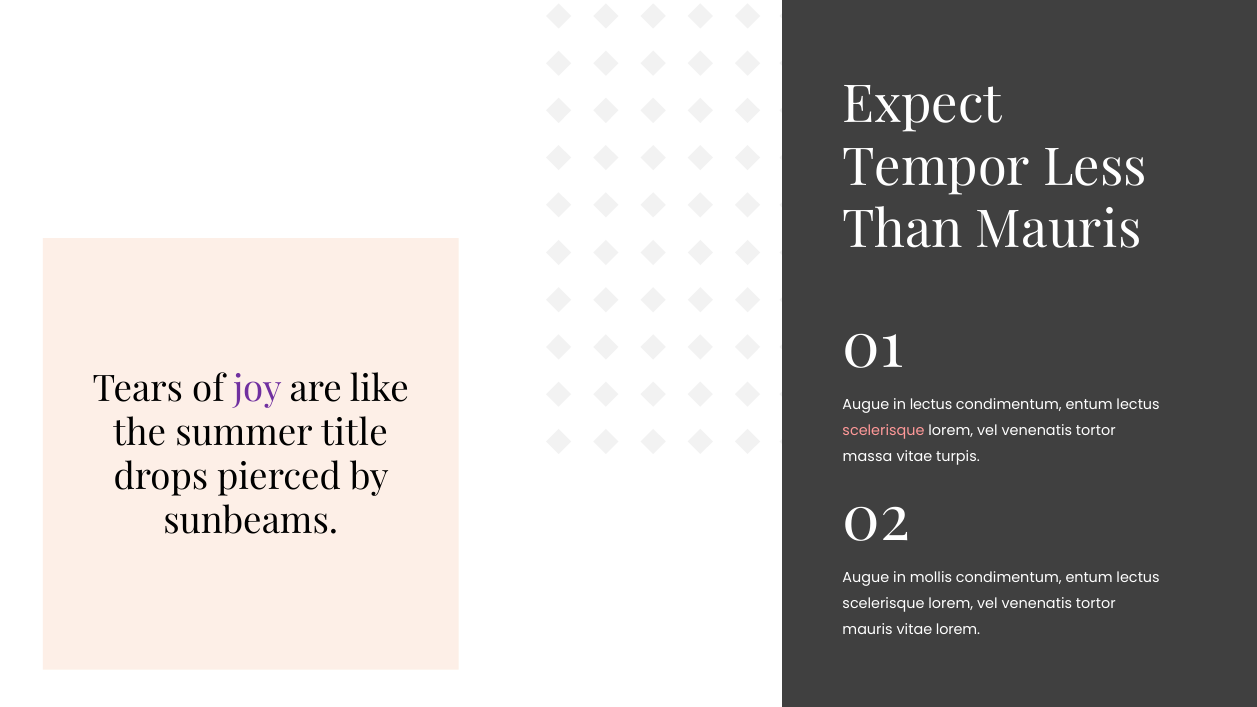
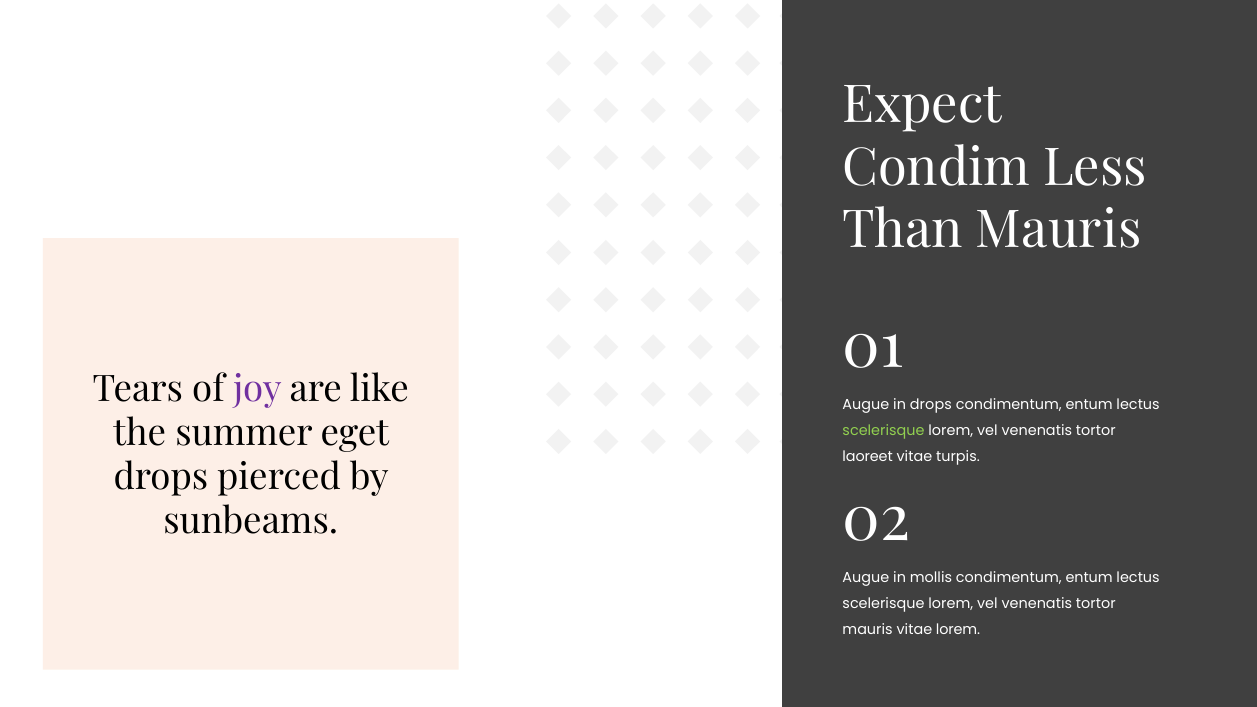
Tempor: Tempor -> Condim
in lectus: lectus -> drops
title: title -> eget
scelerisque at (884, 430) colour: pink -> light green
massa: massa -> laoreet
